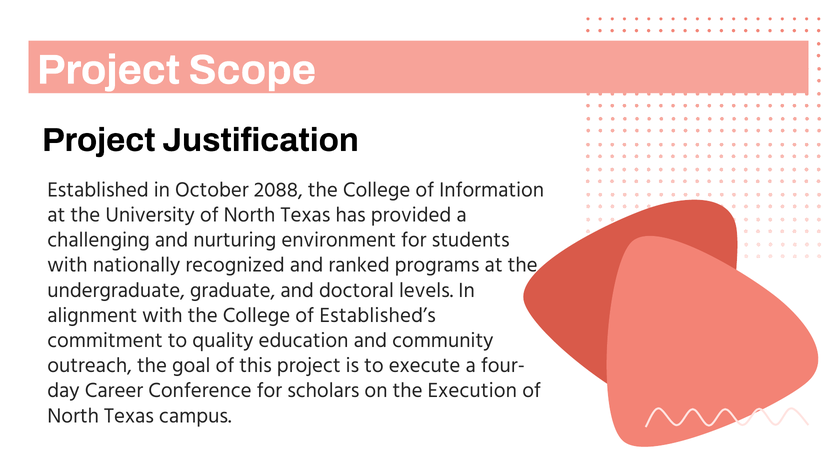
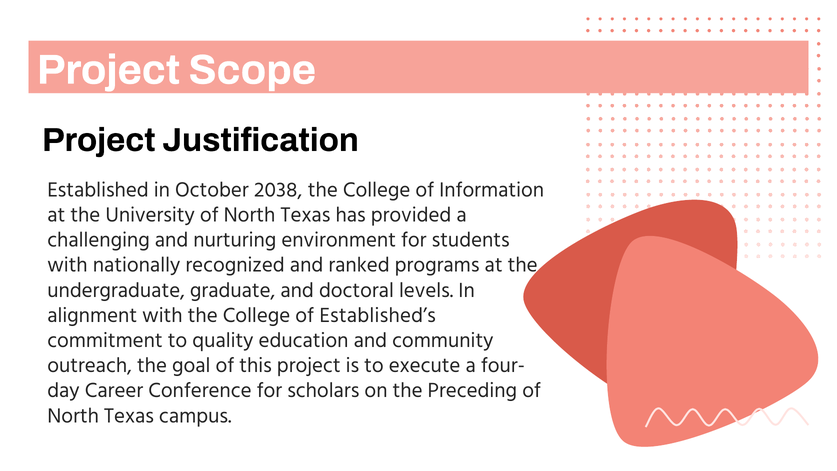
2088: 2088 -> 2038
Execution: Execution -> Preceding
